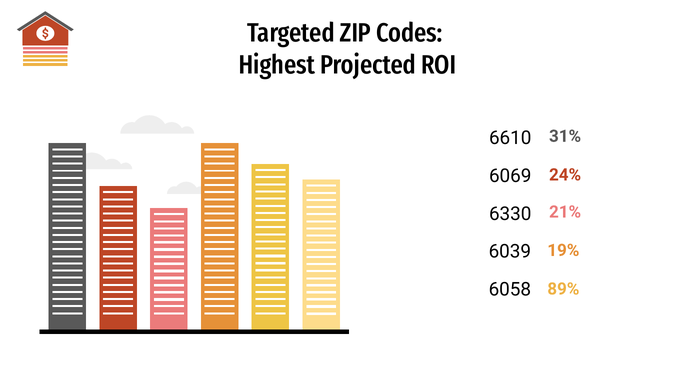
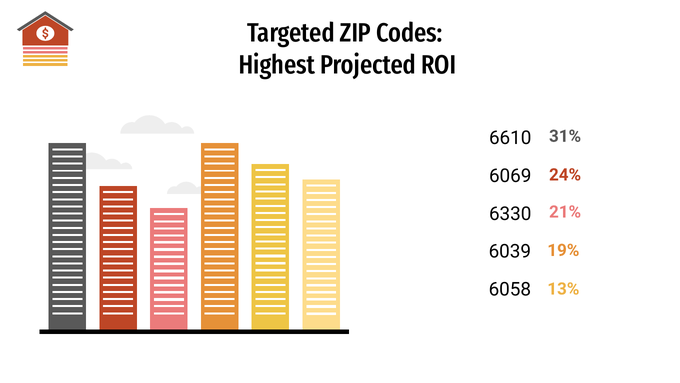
89%: 89% -> 13%
